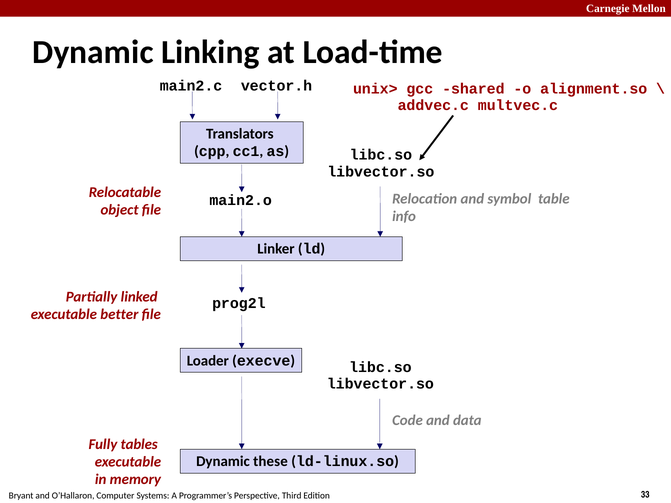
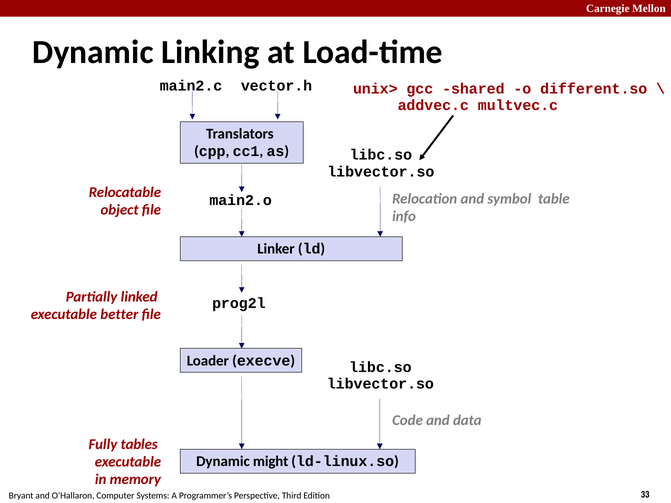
alignment.so: alignment.so -> different.so
these: these -> might
